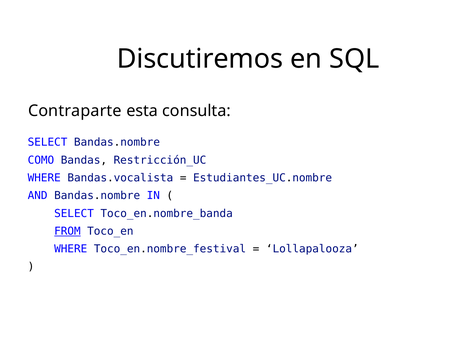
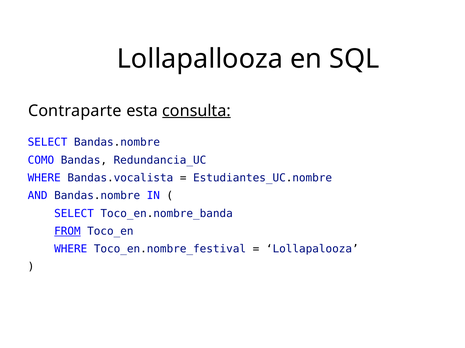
Discutiremos: Discutiremos -> Lollapallooza
consulta underline: none -> present
Restricción_UC: Restricción_UC -> Redundancia_UC
